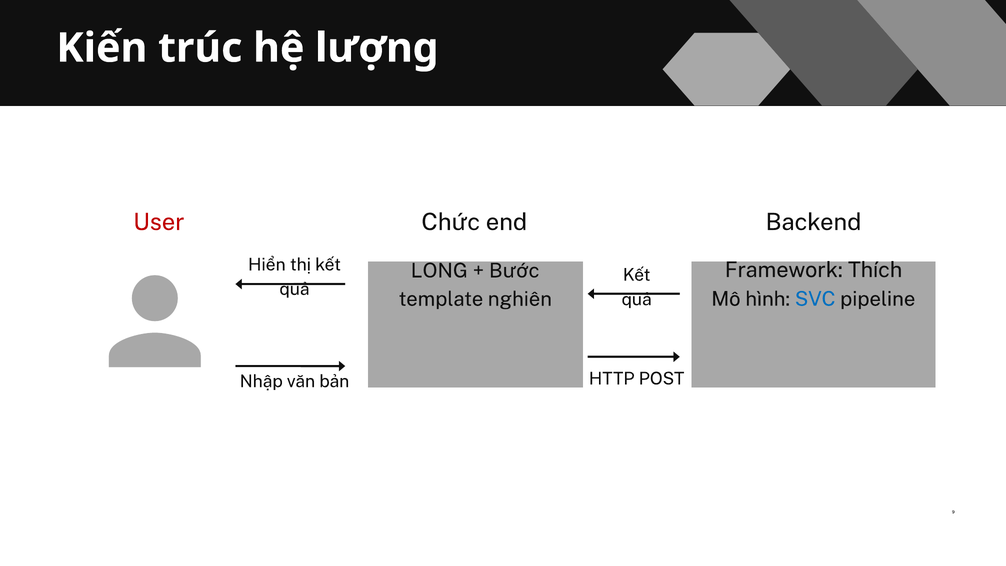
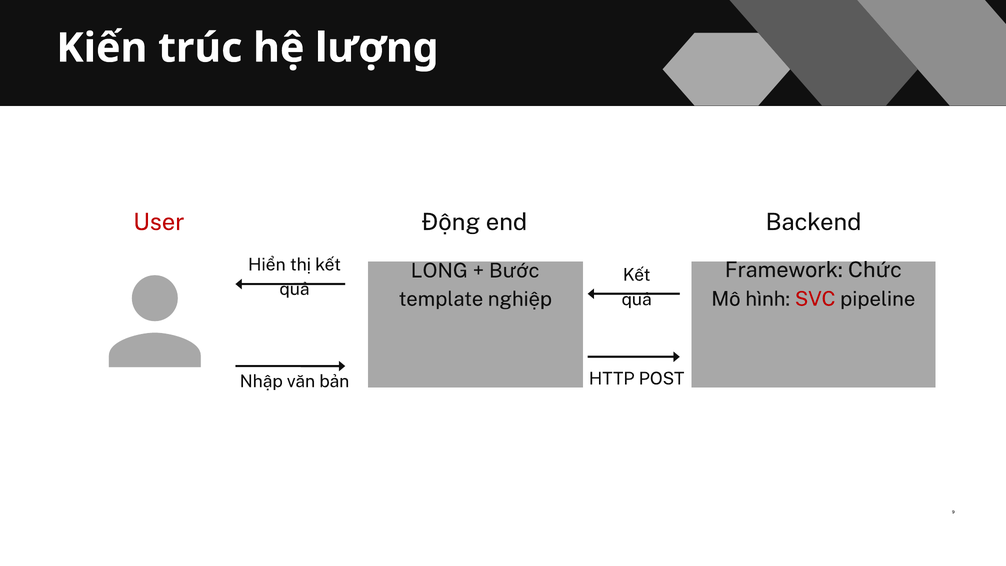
Chức: Chức -> Động
Thích: Thích -> Chức
nghiên: nghiên -> nghiệp
SVC colour: blue -> red
